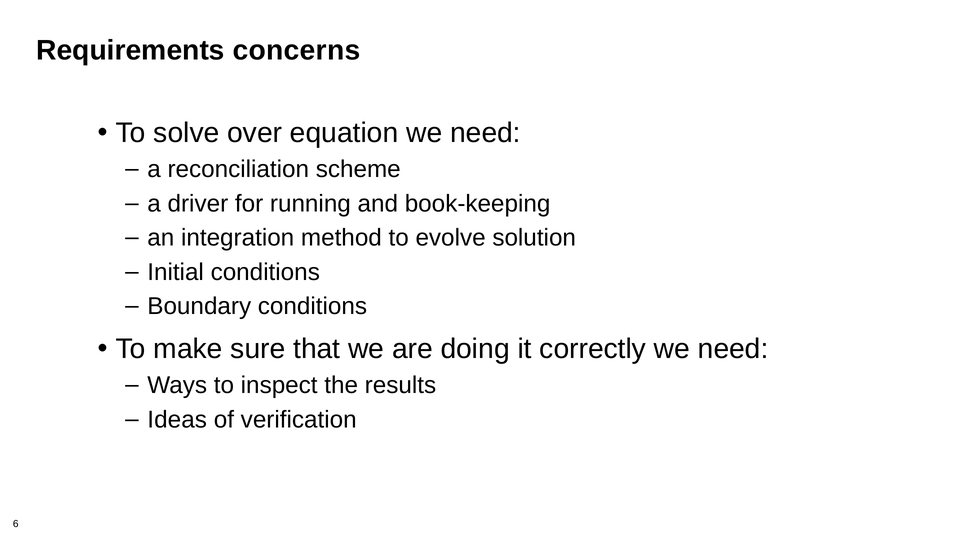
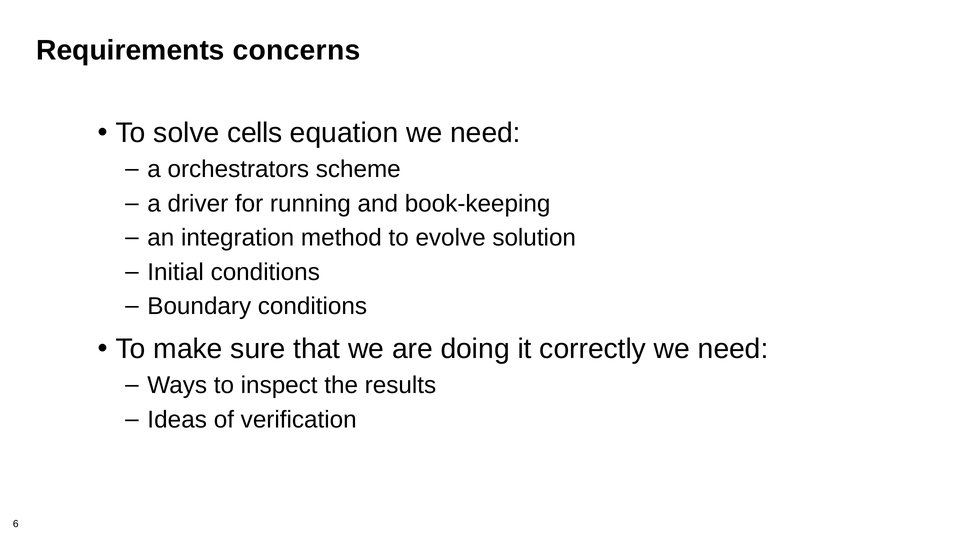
over: over -> cells
reconciliation: reconciliation -> orchestrators
